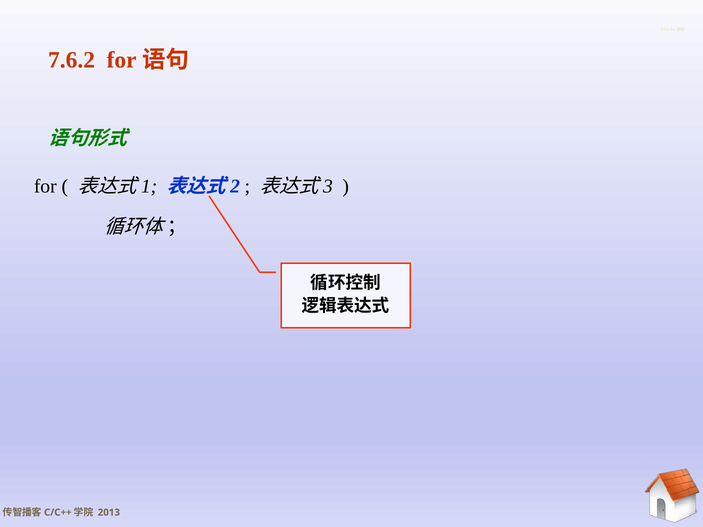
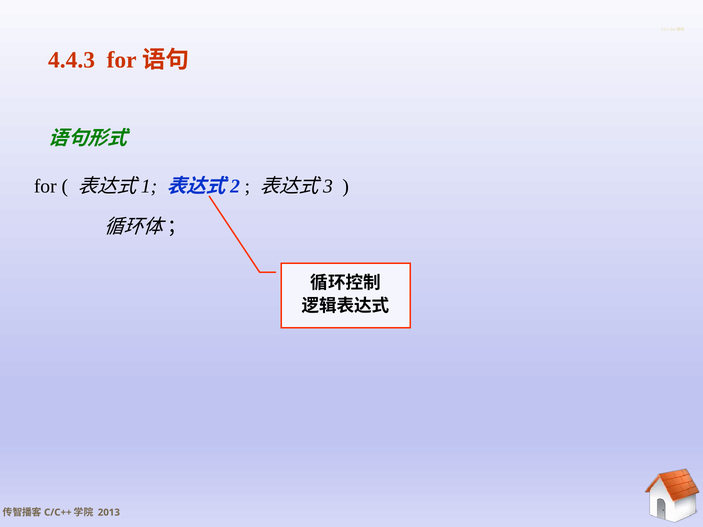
7.6.2: 7.6.2 -> 4.4.3
